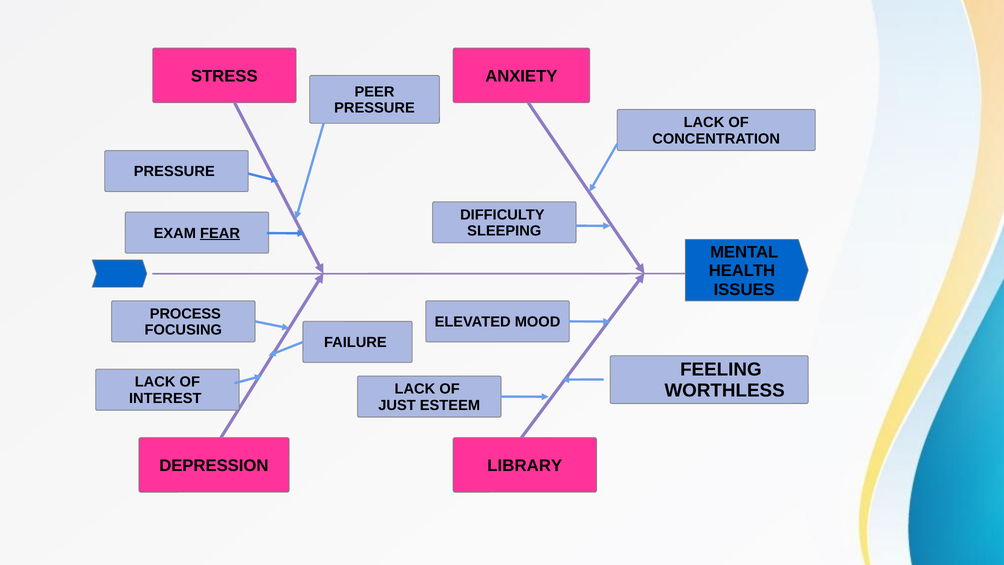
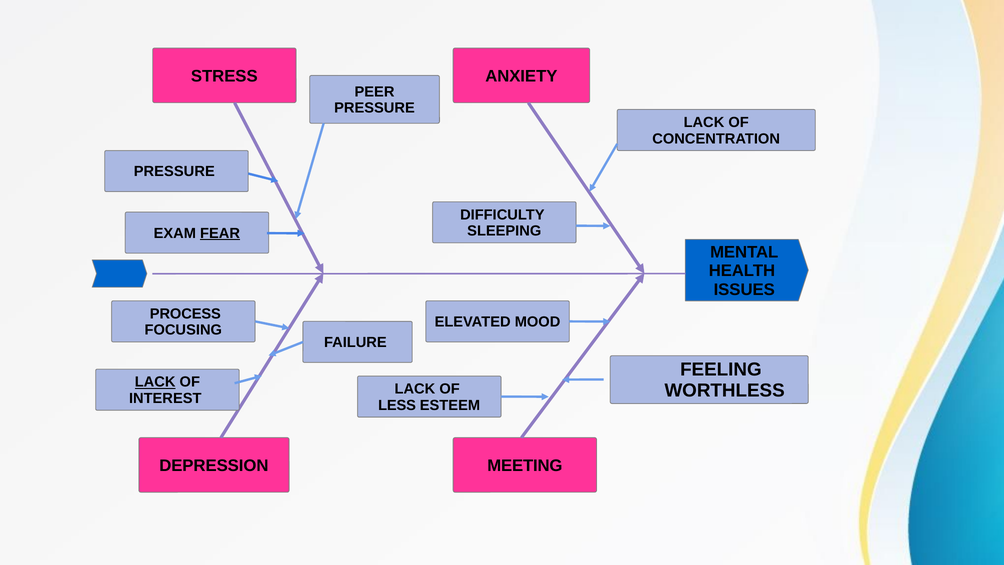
LACK at (155, 382) underline: none -> present
JUST: JUST -> LESS
LIBRARY: LIBRARY -> MEETING
